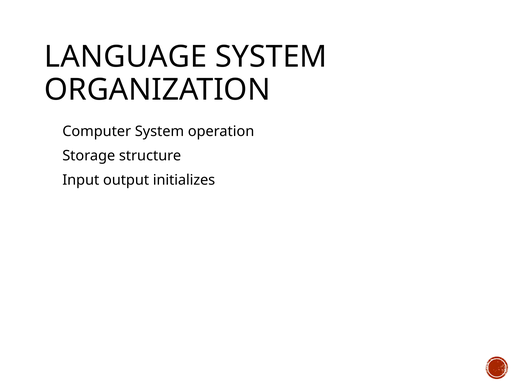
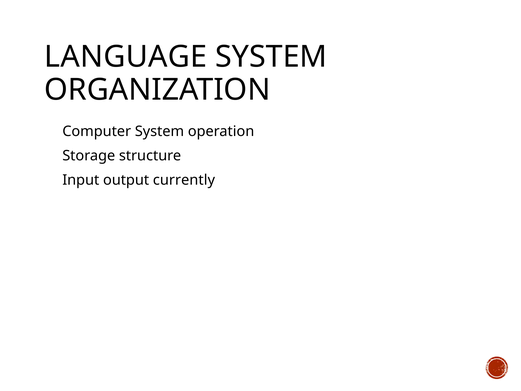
initializes: initializes -> currently
